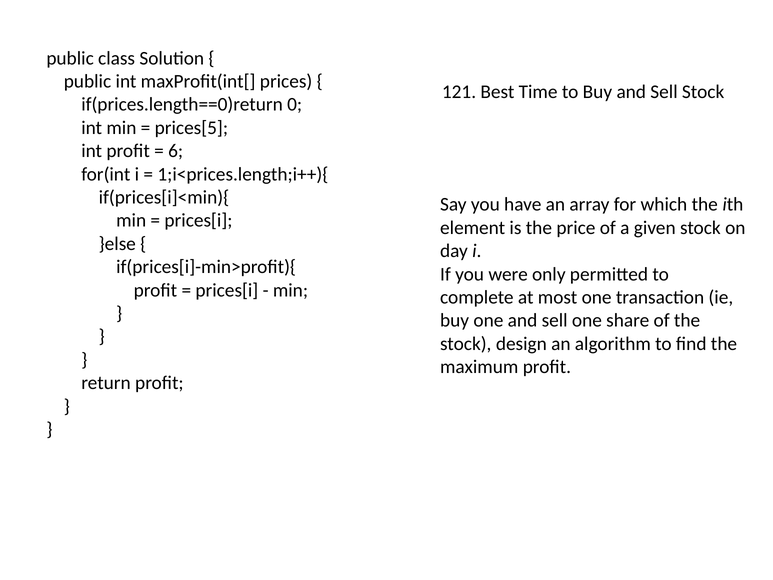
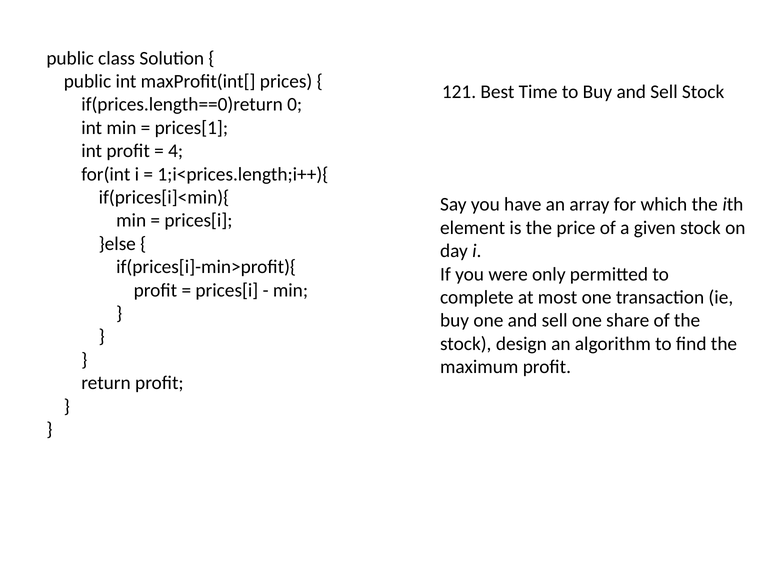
prices[5: prices[5 -> prices[1
6: 6 -> 4
